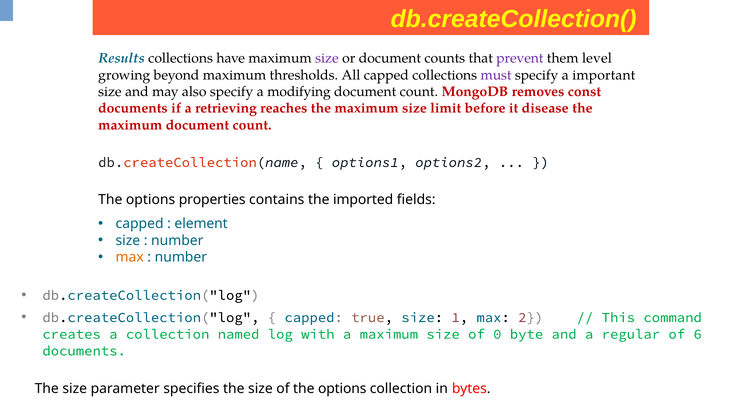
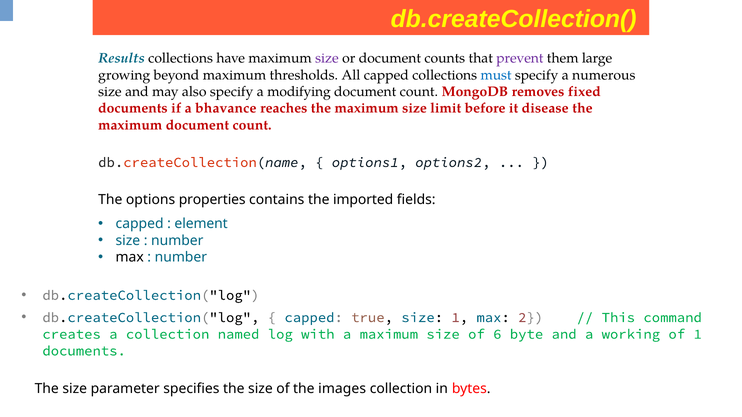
level: level -> large
must colour: purple -> blue
important: important -> numerous
const: const -> fixed
retrieving: retrieving -> bhavance
max at (130, 257) colour: orange -> black
0: 0 -> 6
regular: regular -> working
of 6: 6 -> 1
of the options: options -> images
